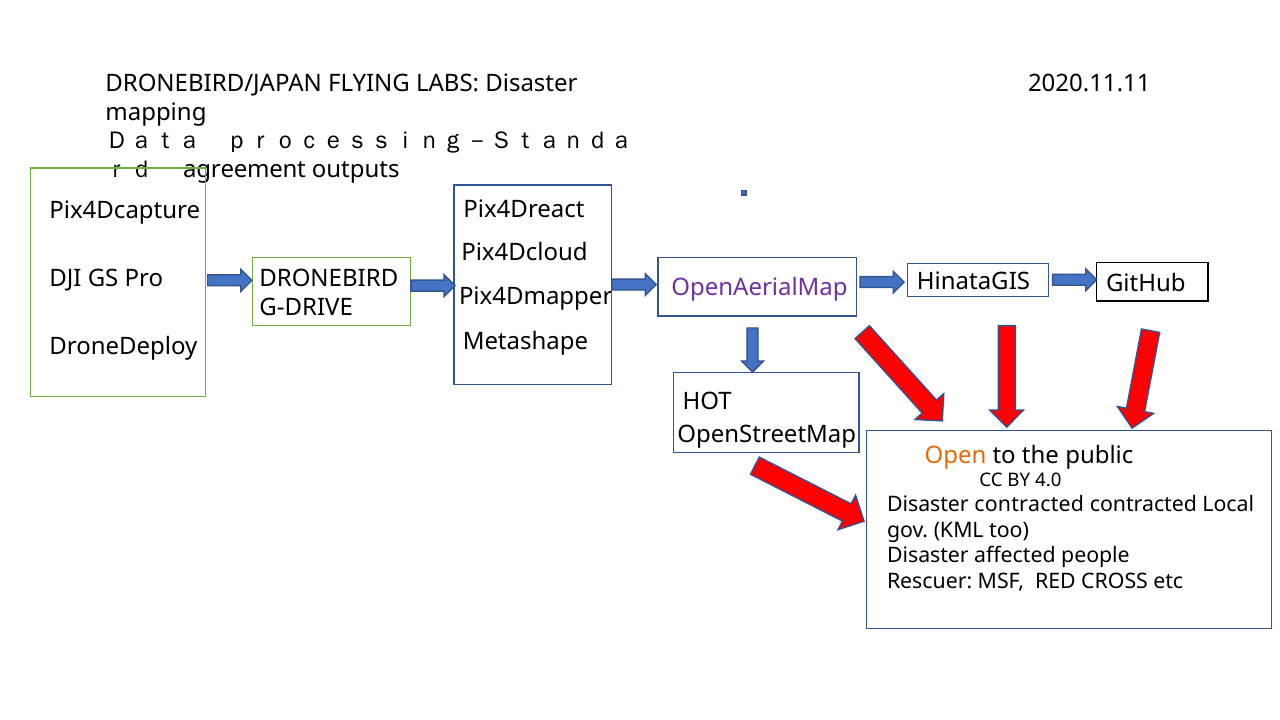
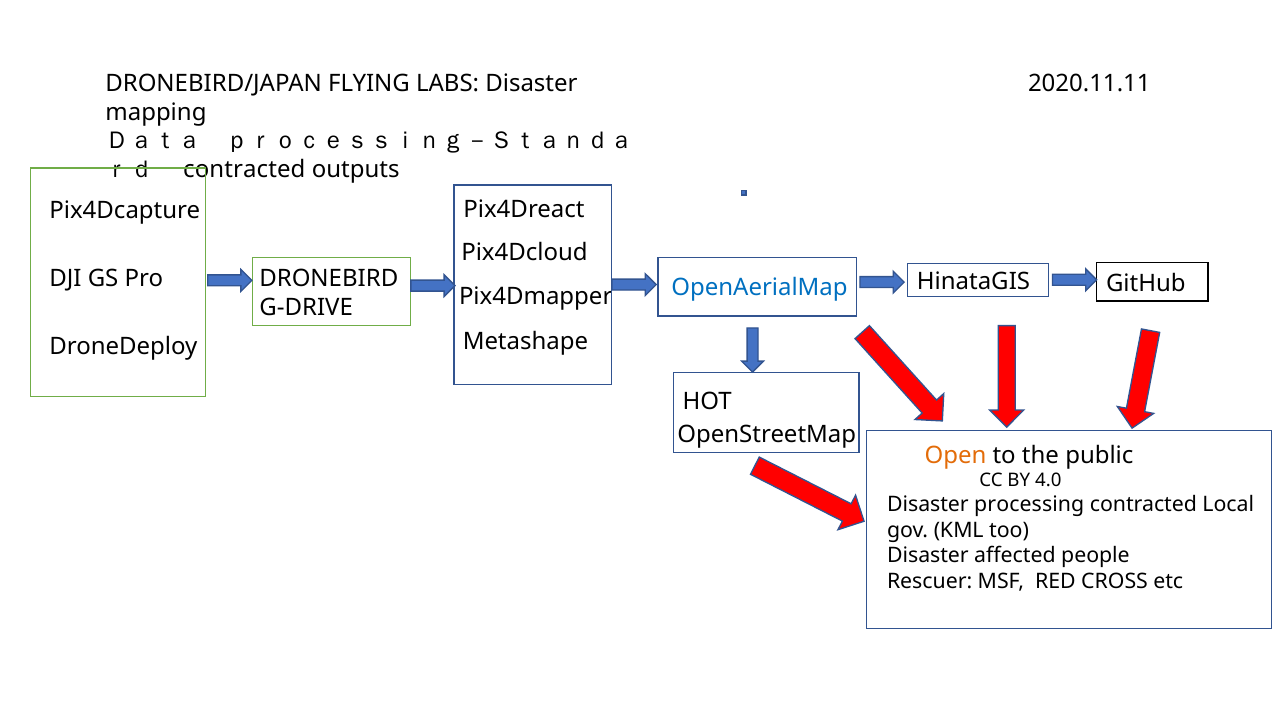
agreement at (244, 170): agreement -> contracted
OpenAerialMap colour: purple -> blue
Disaster contracted: contracted -> processing
